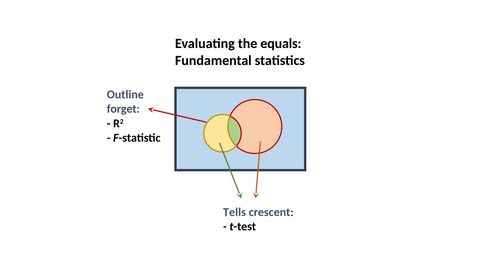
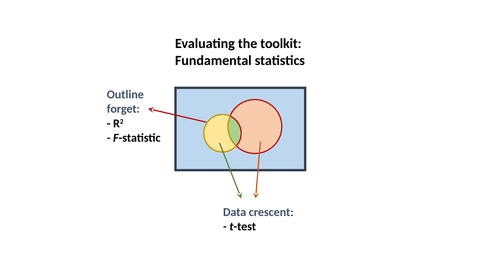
equals: equals -> toolkit
Tells: Tells -> Data
